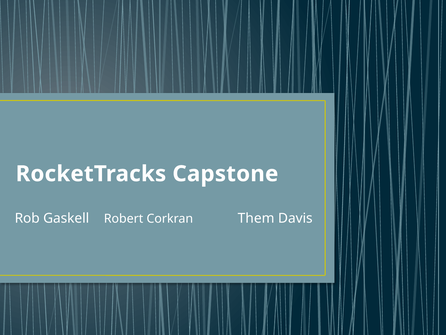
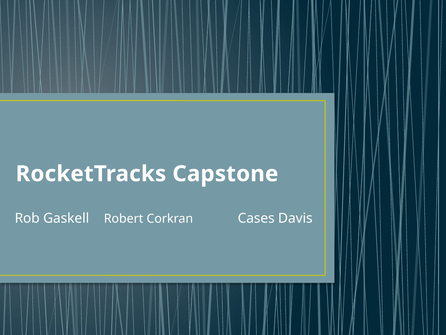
Them: Them -> Cases
